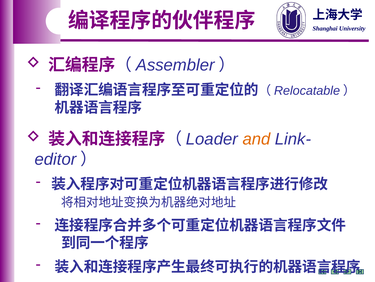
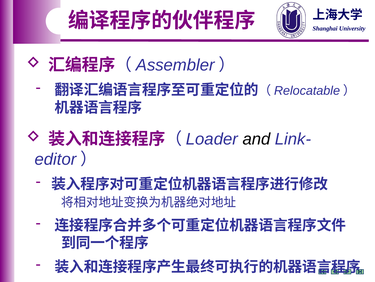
and colour: orange -> black
